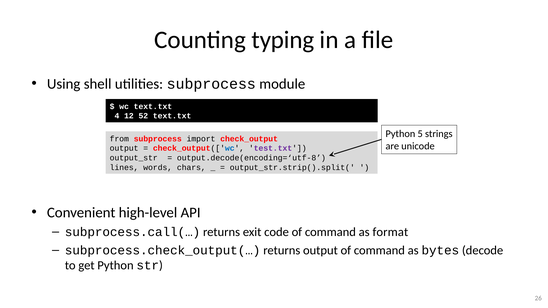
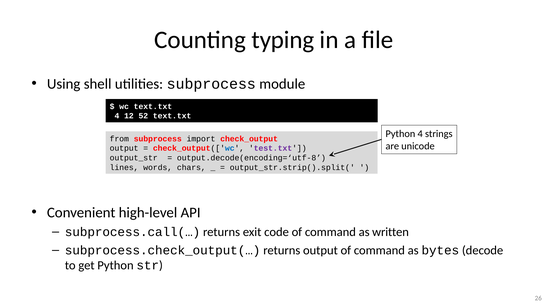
Python 5: 5 -> 4
format: format -> written
